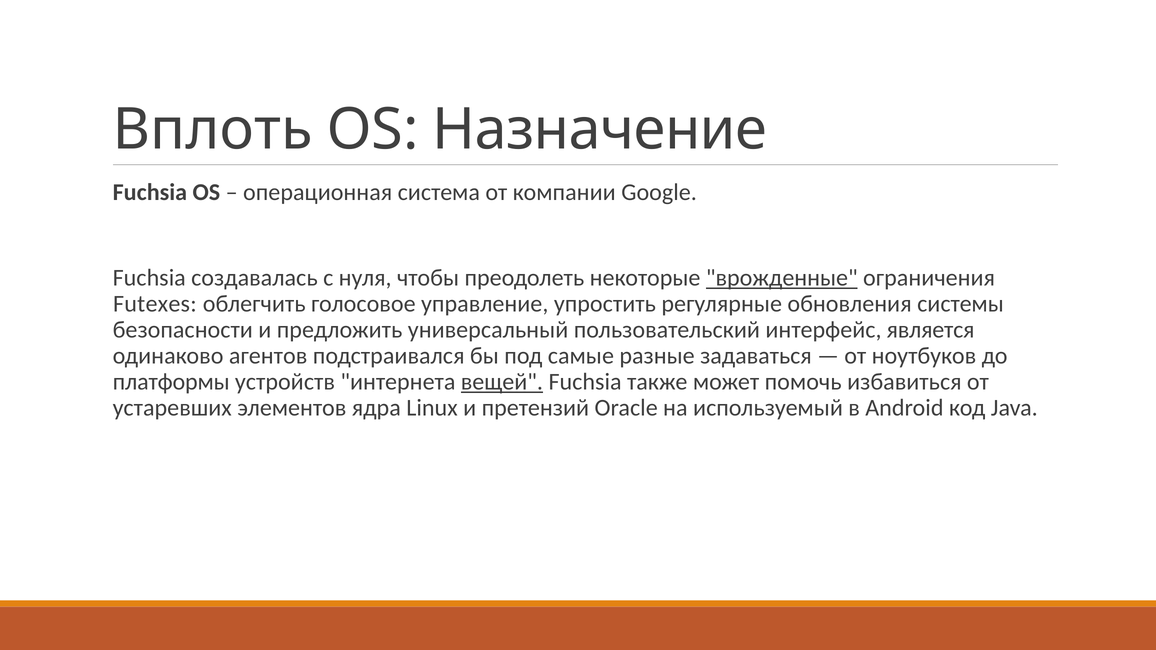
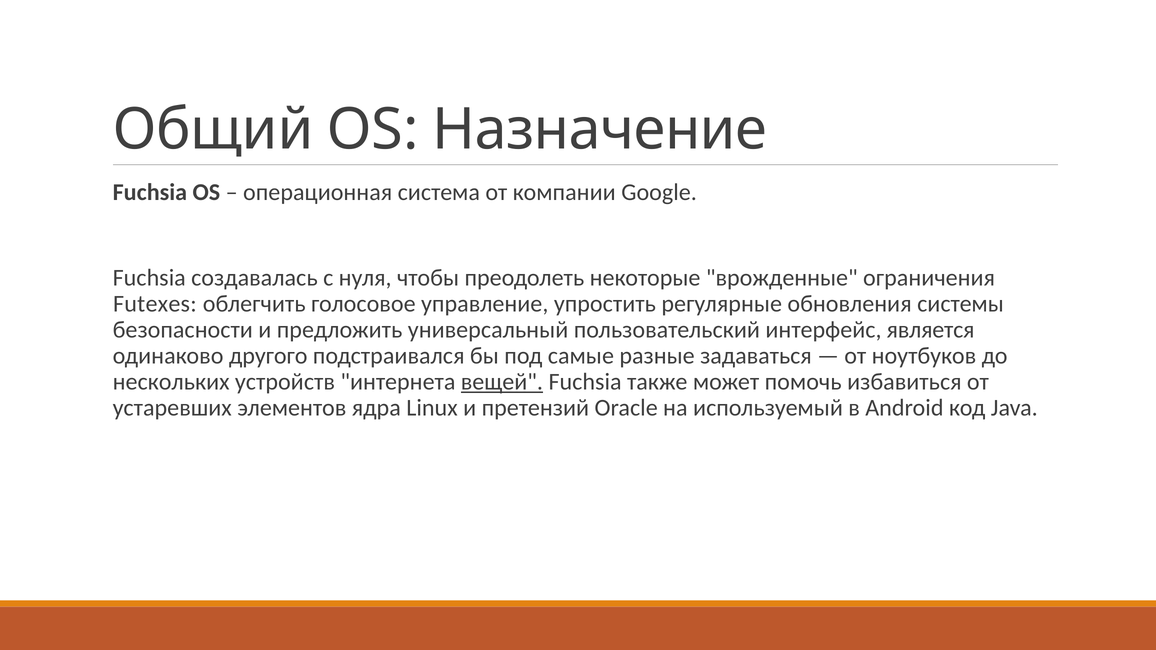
Вплоть: Вплоть -> Общий
врожденные underline: present -> none
агентов: агентов -> другого
платформы: платформы -> нескольких
